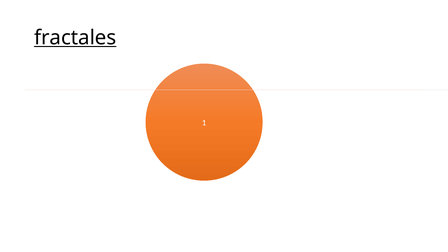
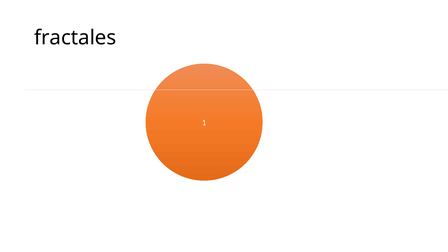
fractales underline: present -> none
